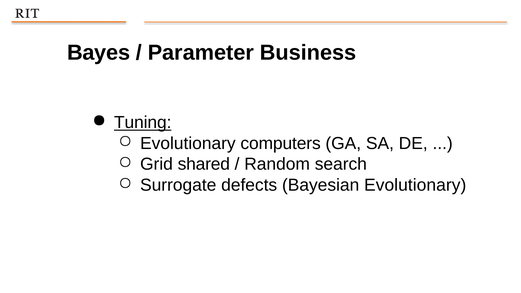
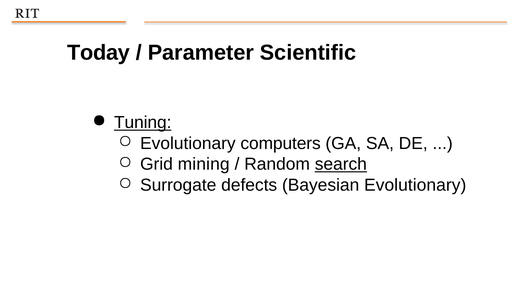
Bayes: Bayes -> Today
Business: Business -> Scientific
shared: shared -> mining
search underline: none -> present
